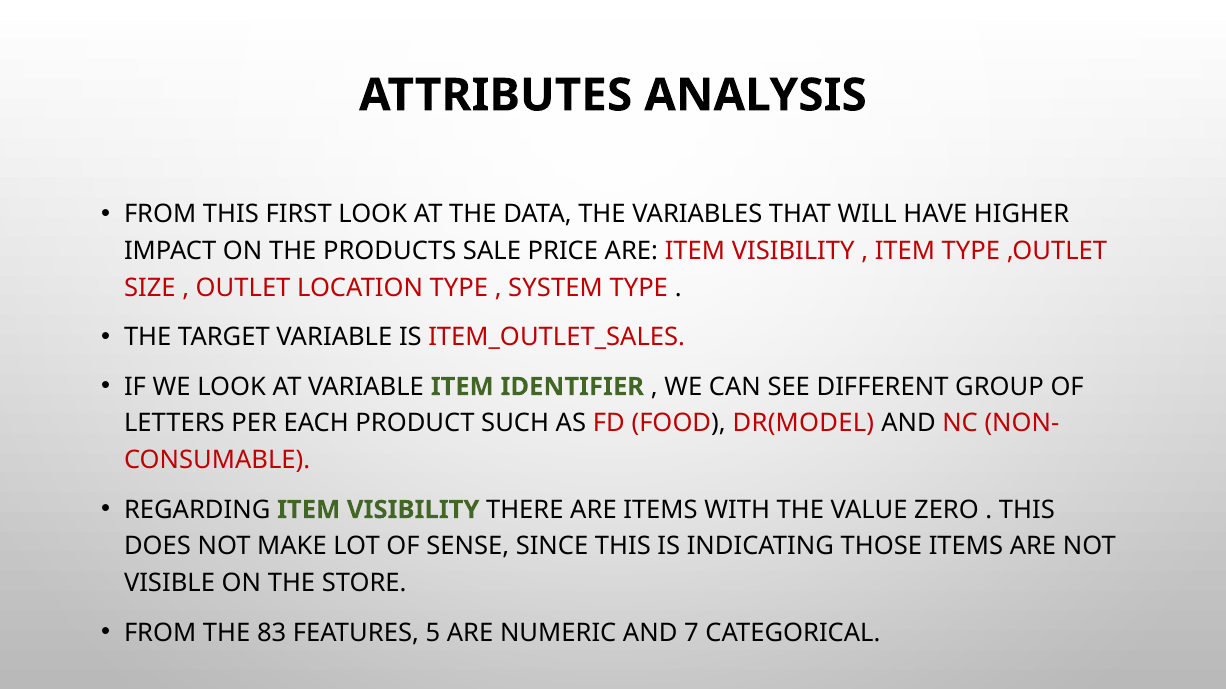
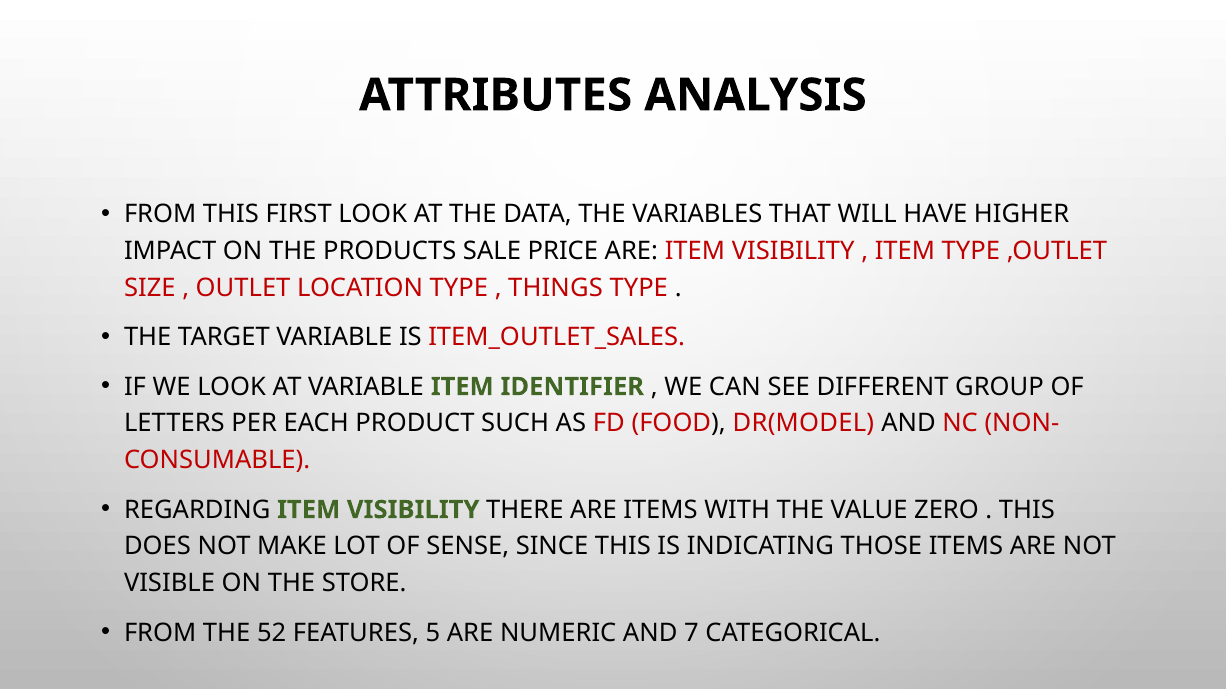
SYSTEM: SYSTEM -> THINGS
83: 83 -> 52
